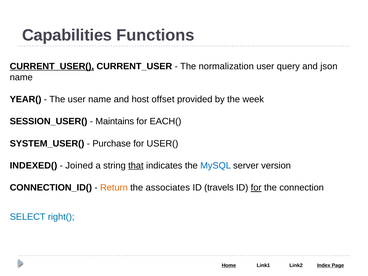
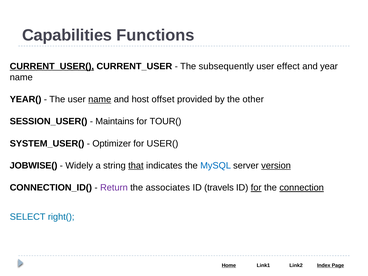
normalization: normalization -> subsequently
query: query -> effect
json: json -> year
name at (100, 99) underline: none -> present
week: week -> other
EACH(: EACH( -> TOUR(
Purchase: Purchase -> Optimizer
INDEXED(: INDEXED( -> JOBWISE(
Joined: Joined -> Widely
version underline: none -> present
Return colour: orange -> purple
connection underline: none -> present
